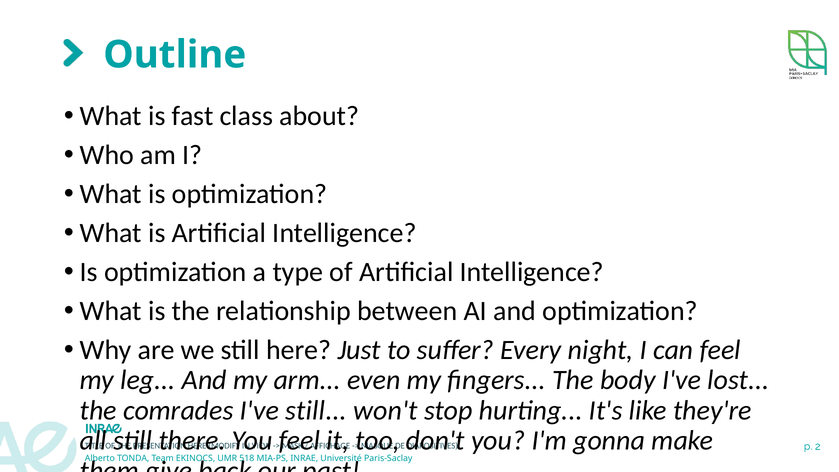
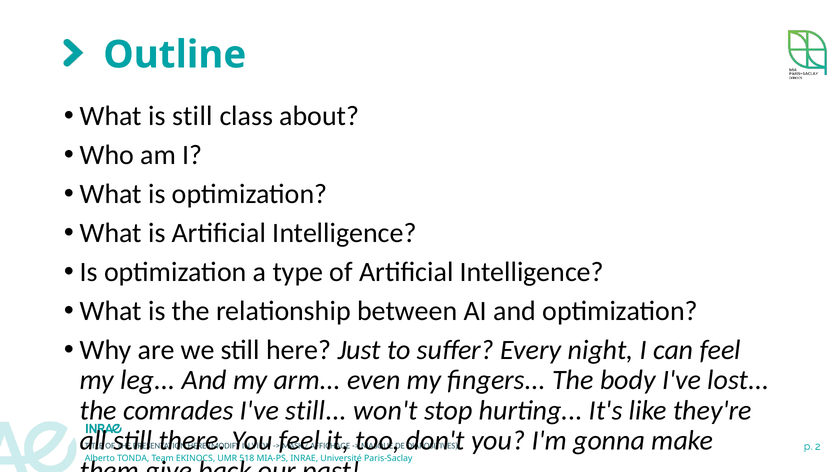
is fast: fast -> still
